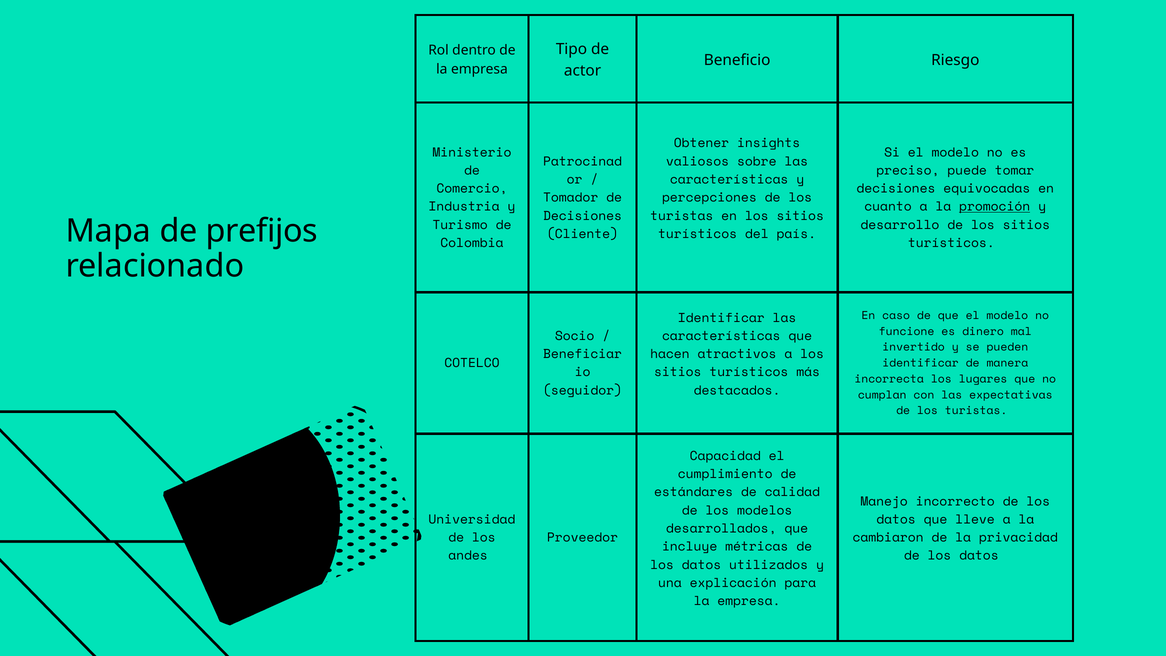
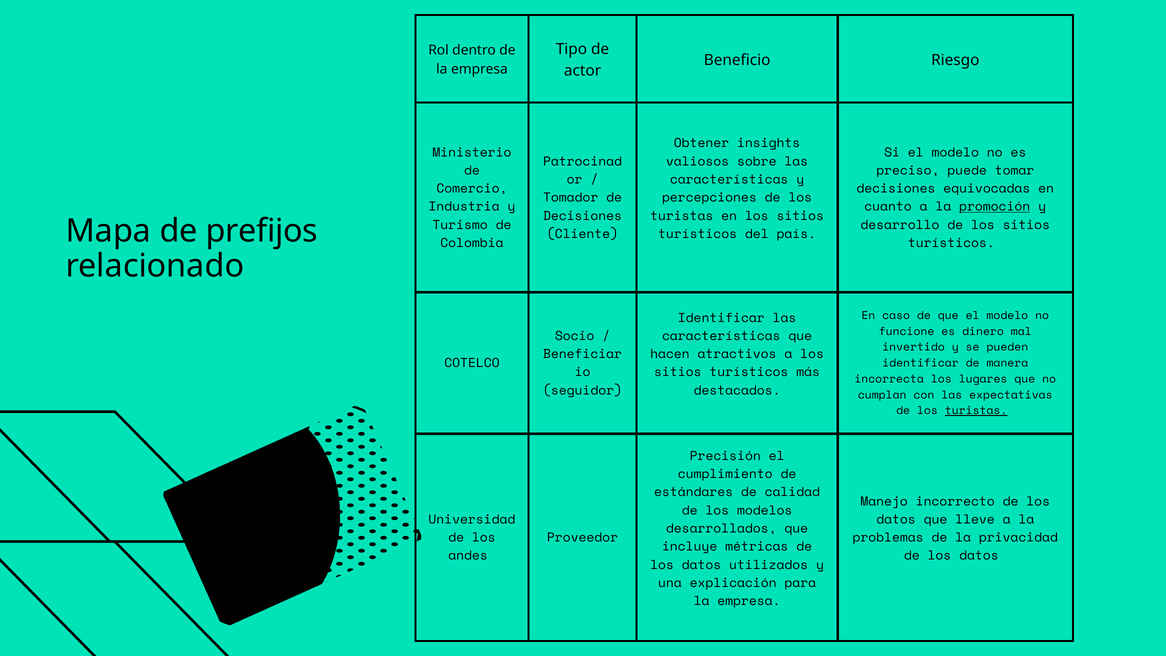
turistas at (976, 411) underline: none -> present
Capacidad: Capacidad -> Precisión
cambiaron: cambiaron -> problemas
